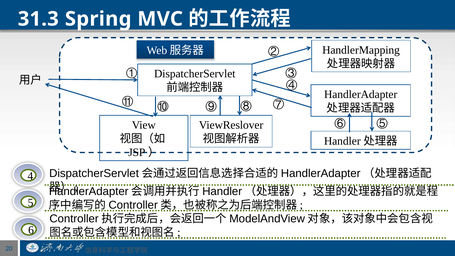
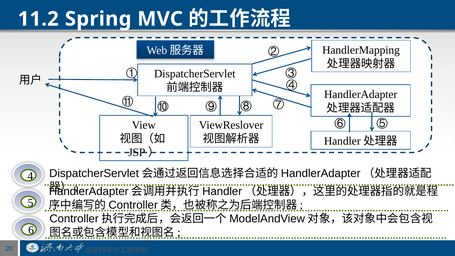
31.3: 31.3 -> 11.2
